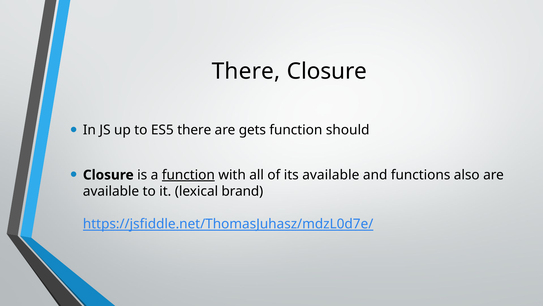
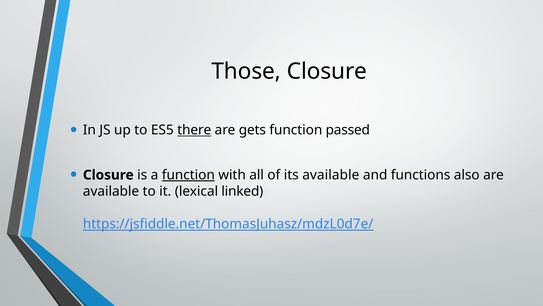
There at (246, 71): There -> Those
there at (194, 130) underline: none -> present
should: should -> passed
brand: brand -> linked
